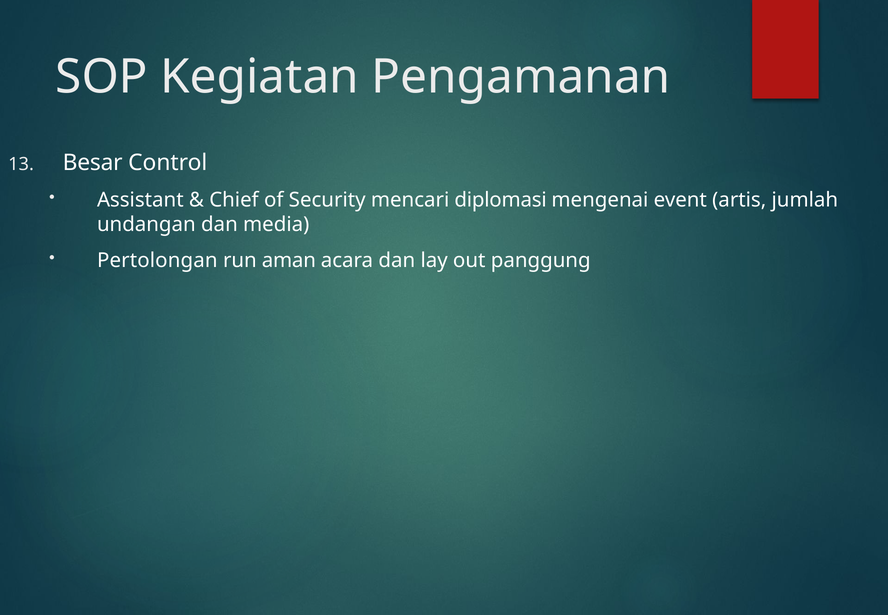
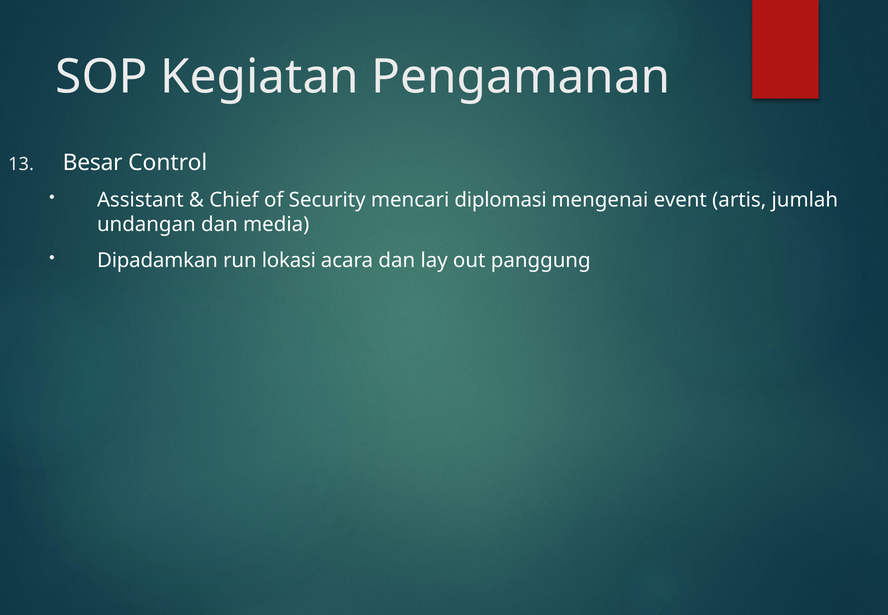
Pertolongan: Pertolongan -> Dipadamkan
aman: aman -> lokasi
